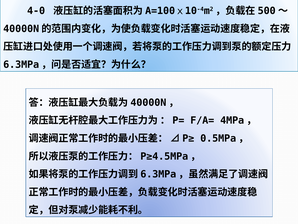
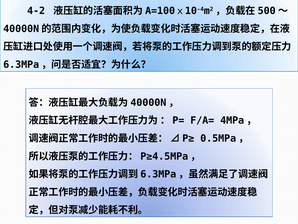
4-0: 4-0 -> 4-2
